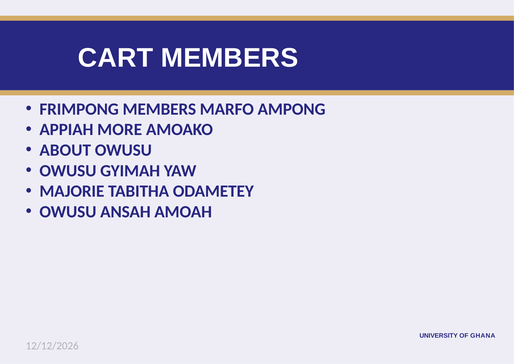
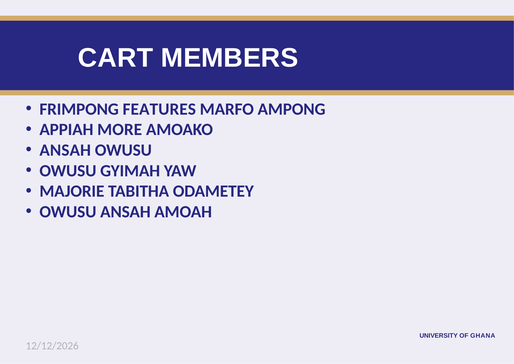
FRIMPONG MEMBERS: MEMBERS -> FEATURES
ABOUT at (65, 150): ABOUT -> ANSAH
